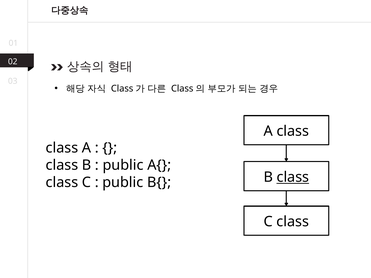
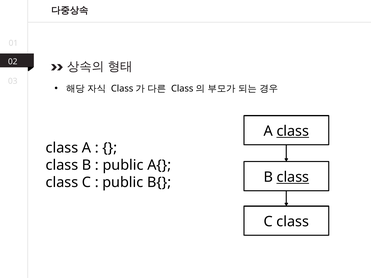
class at (293, 131) underline: none -> present
